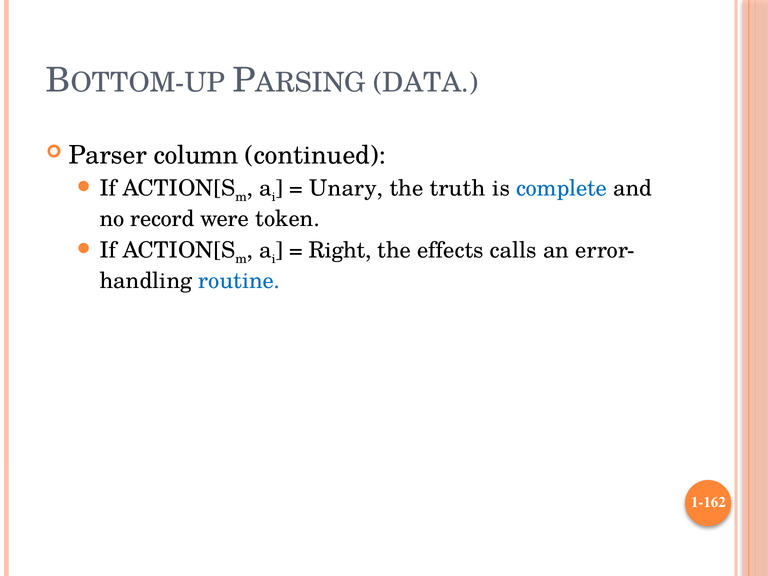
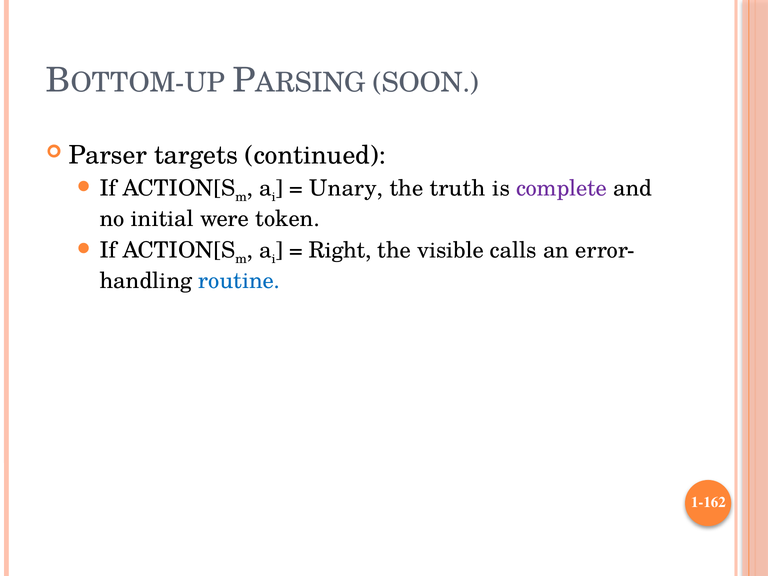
DATA: DATA -> SOON
column: column -> targets
complete colour: blue -> purple
record: record -> initial
effects: effects -> visible
